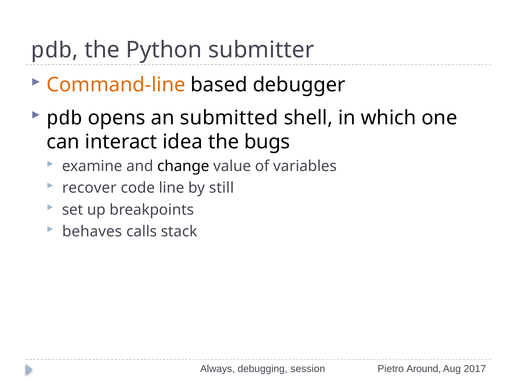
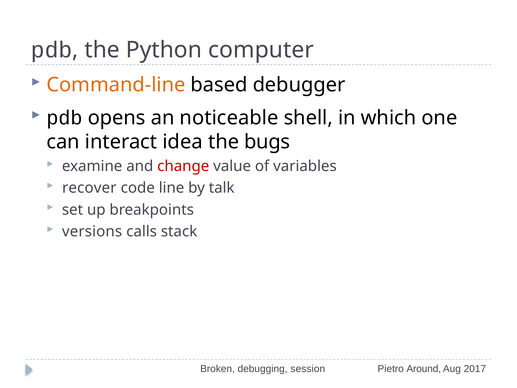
submitter: submitter -> computer
submitted: submitted -> noticeable
change colour: black -> red
still: still -> talk
behaves: behaves -> versions
Always: Always -> Broken
